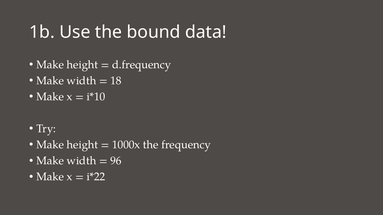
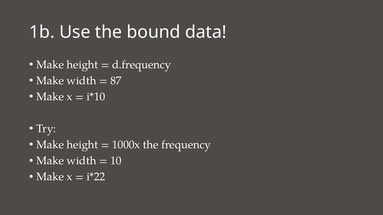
18: 18 -> 87
96: 96 -> 10
